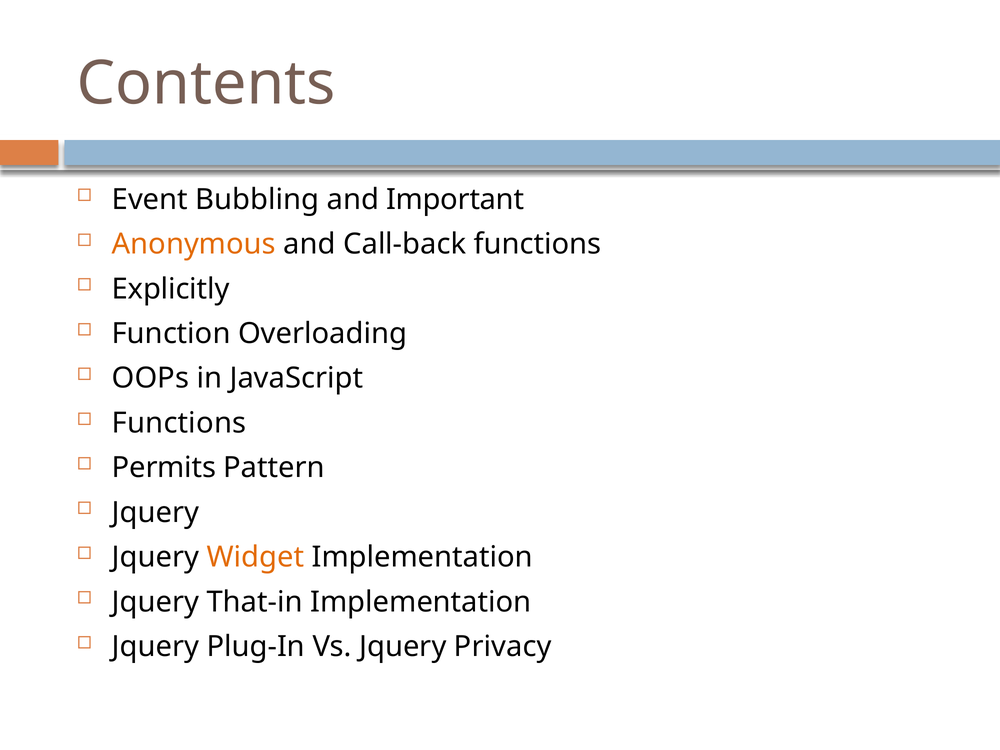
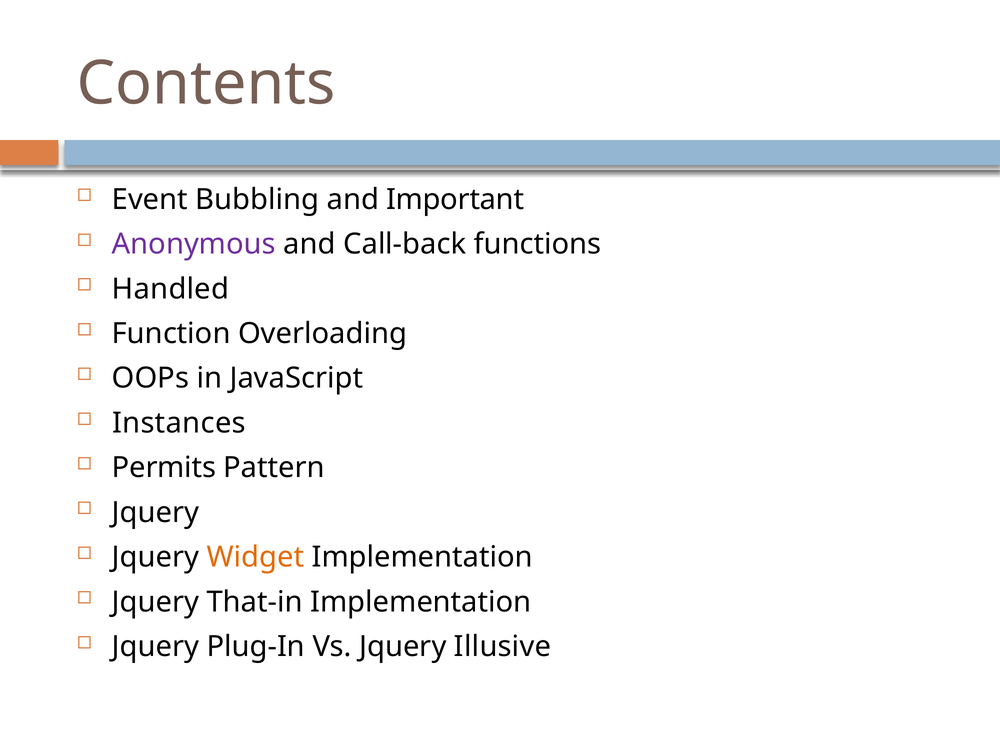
Anonymous colour: orange -> purple
Explicitly: Explicitly -> Handled
Functions at (179, 423): Functions -> Instances
Privacy: Privacy -> Illusive
